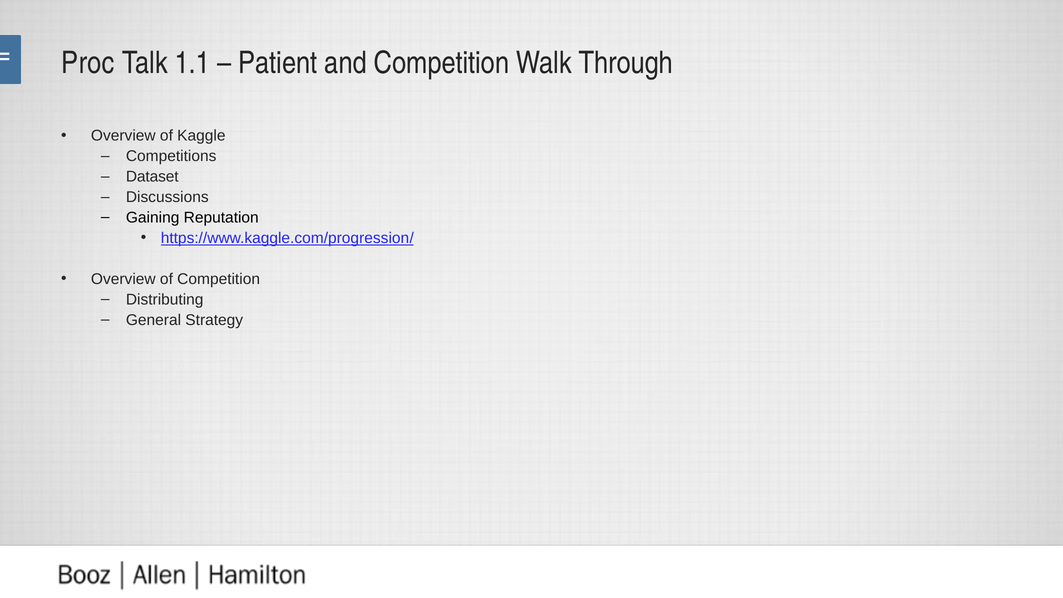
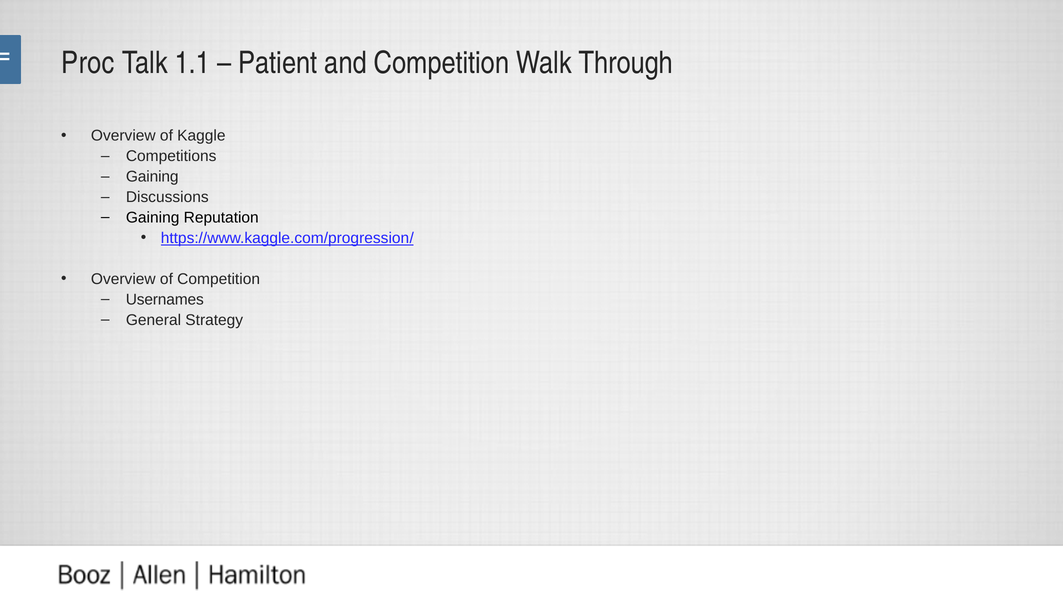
Dataset at (152, 177): Dataset -> Gaining
Distributing: Distributing -> Usernames
